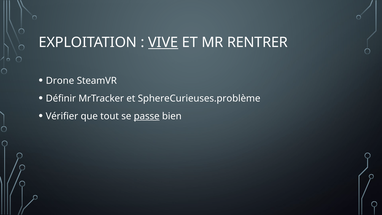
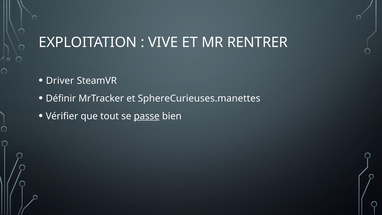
VIVE underline: present -> none
Drone: Drone -> Driver
SphereCurieuses.problème: SphereCurieuses.problème -> SphereCurieuses.manettes
